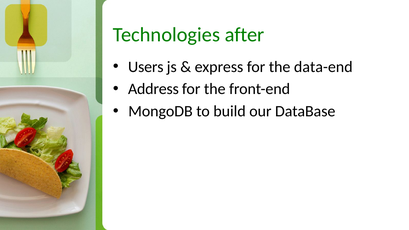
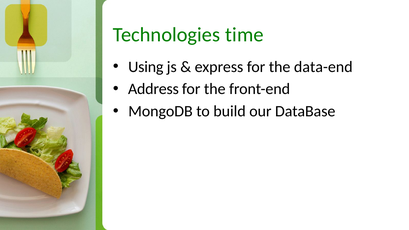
after: after -> time
Users: Users -> Using
